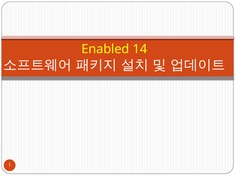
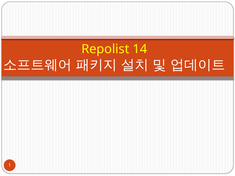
Enabled: Enabled -> Repolist
